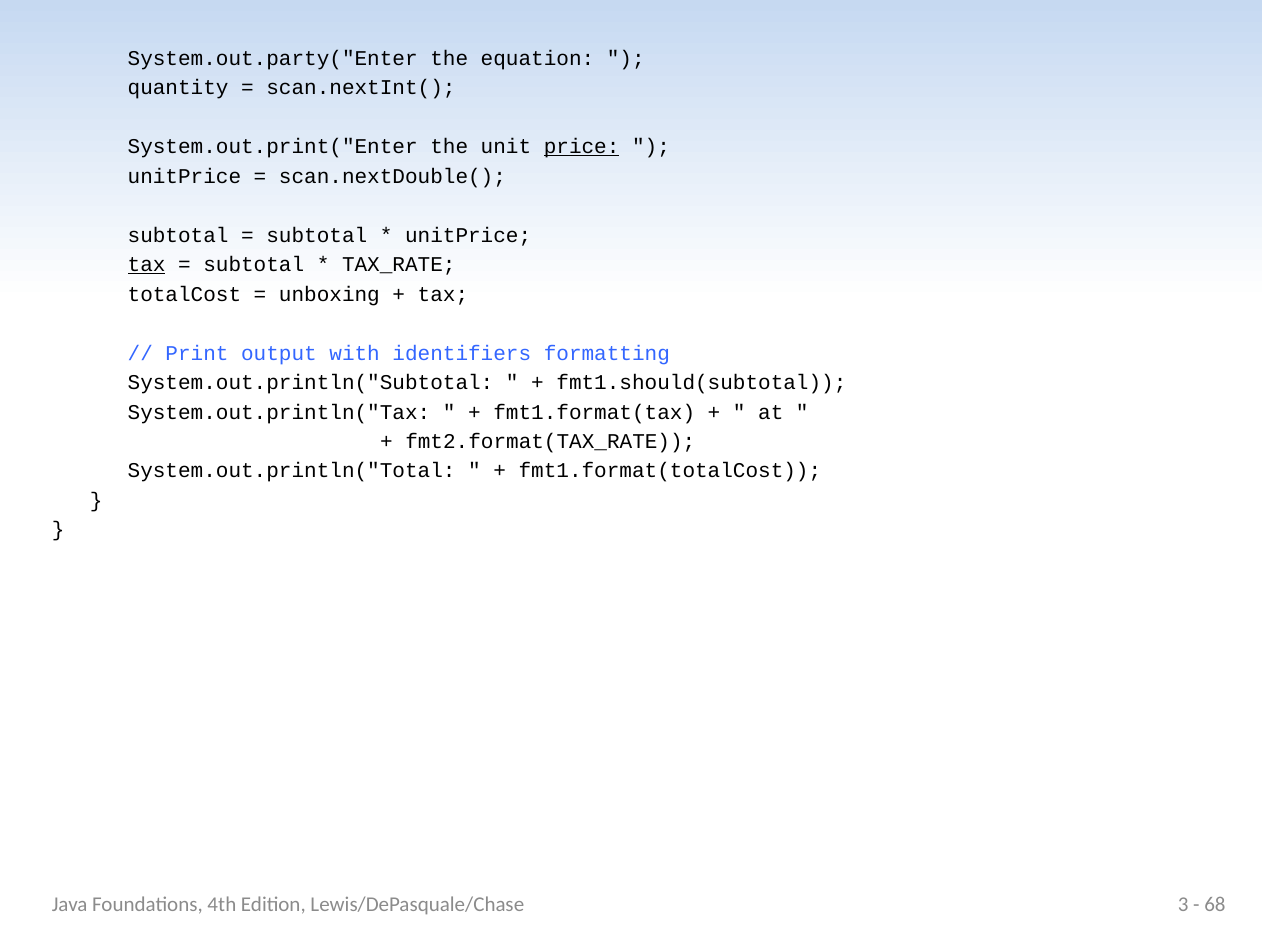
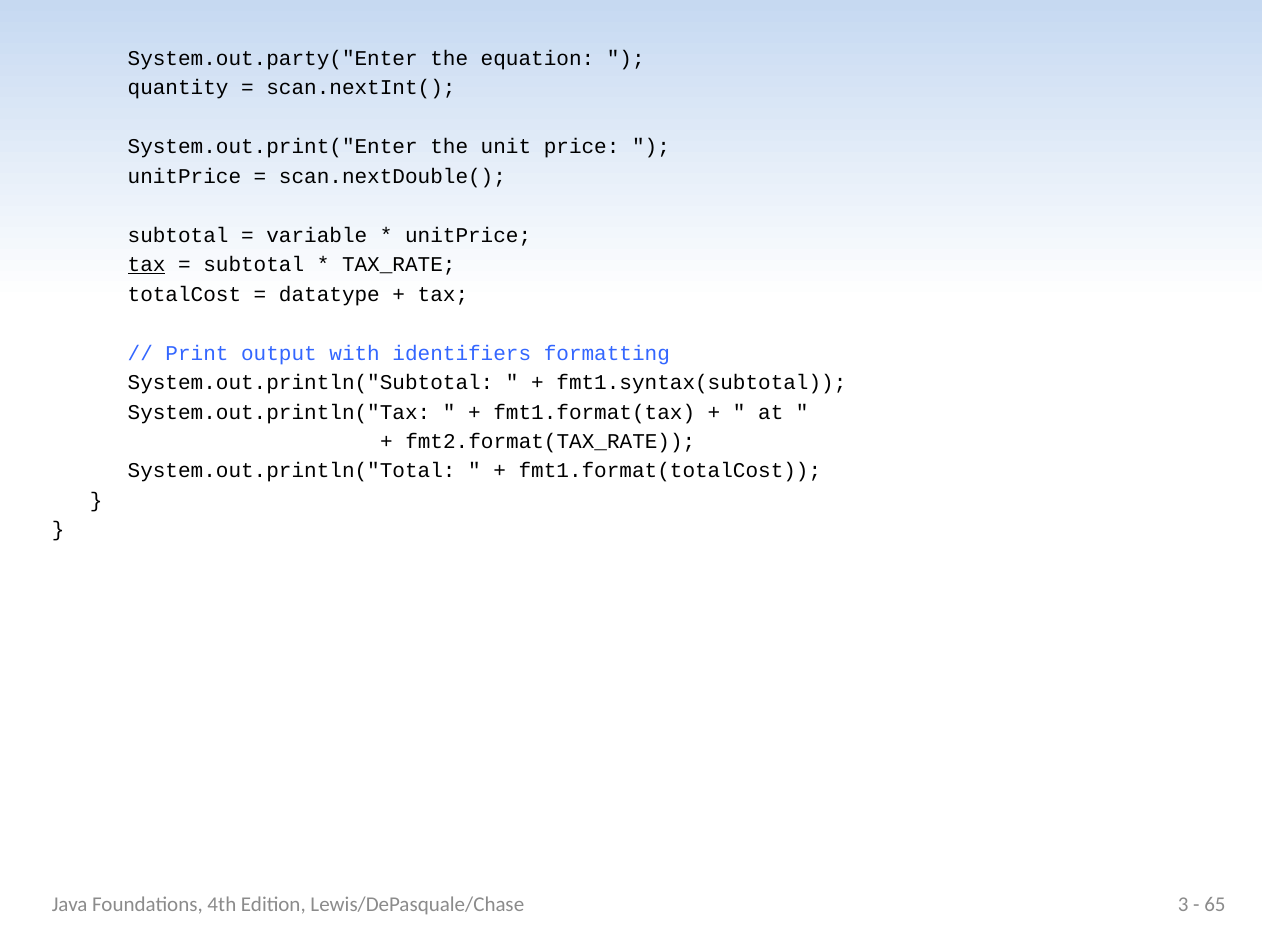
price underline: present -> none
subtotal at (317, 235): subtotal -> variable
unboxing: unboxing -> datatype
fmt1.should(subtotal: fmt1.should(subtotal -> fmt1.syntax(subtotal
68: 68 -> 65
